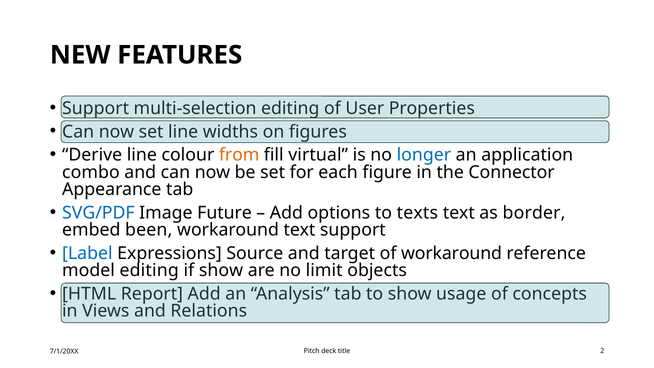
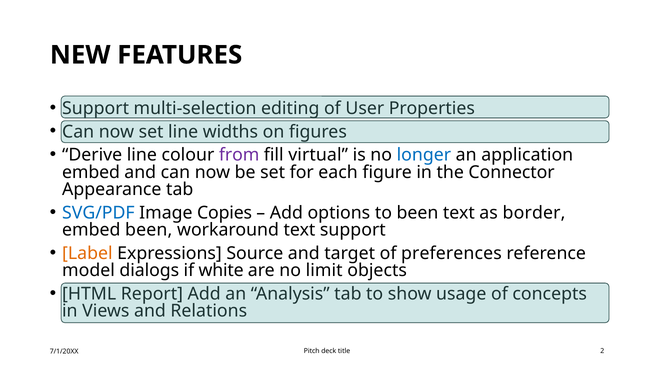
from colour: orange -> purple
combo at (91, 172): combo -> embed
Future: Future -> Copies
to texts: texts -> been
Label colour: blue -> orange
of workaround: workaround -> preferences
model editing: editing -> dialogs
if show: show -> white
